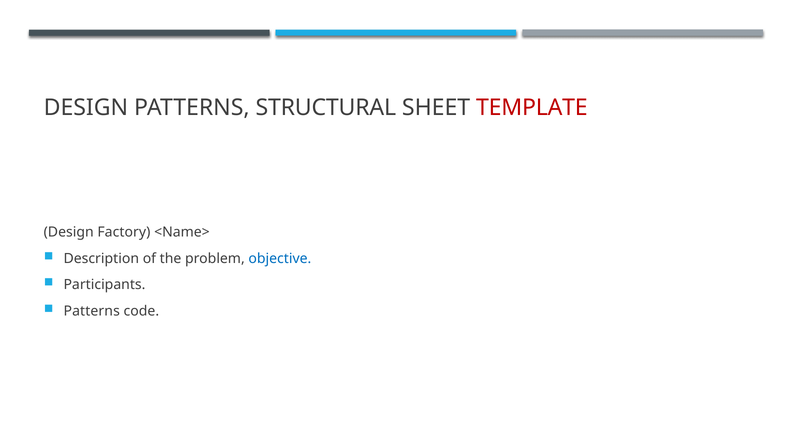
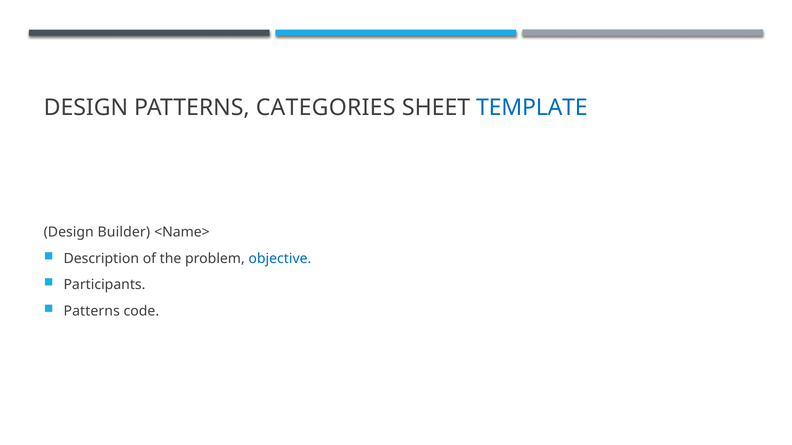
STRUCTURAL: STRUCTURAL -> CATEGORIES
TEMPLATE colour: red -> blue
Factory: Factory -> Builder
